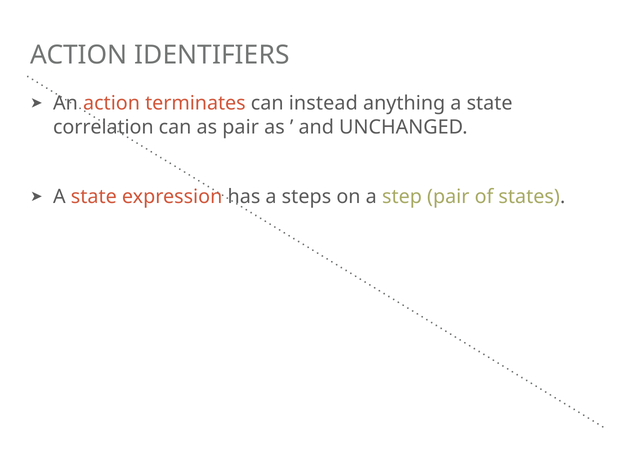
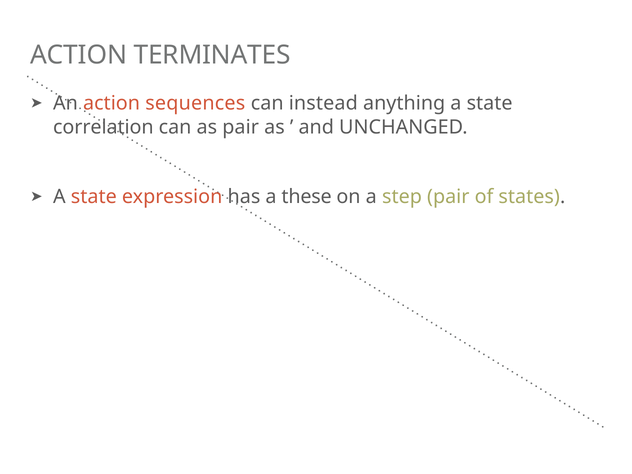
IDENTIFIERS: IDENTIFIERS -> TERMINATES
terminates: terminates -> sequences
steps: steps -> these
